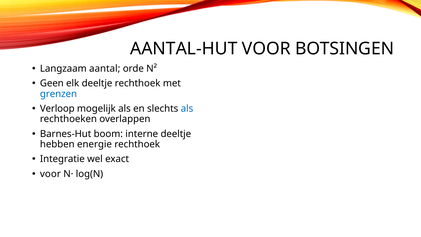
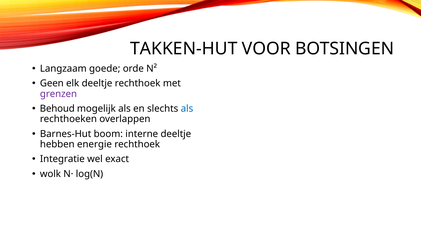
AANTAL-HUT: AANTAL-HUT -> TAKKEN-HUT
aantal: aantal -> goede
grenzen colour: blue -> purple
Verloop: Verloop -> Behoud
voor at (50, 174): voor -> wolk
